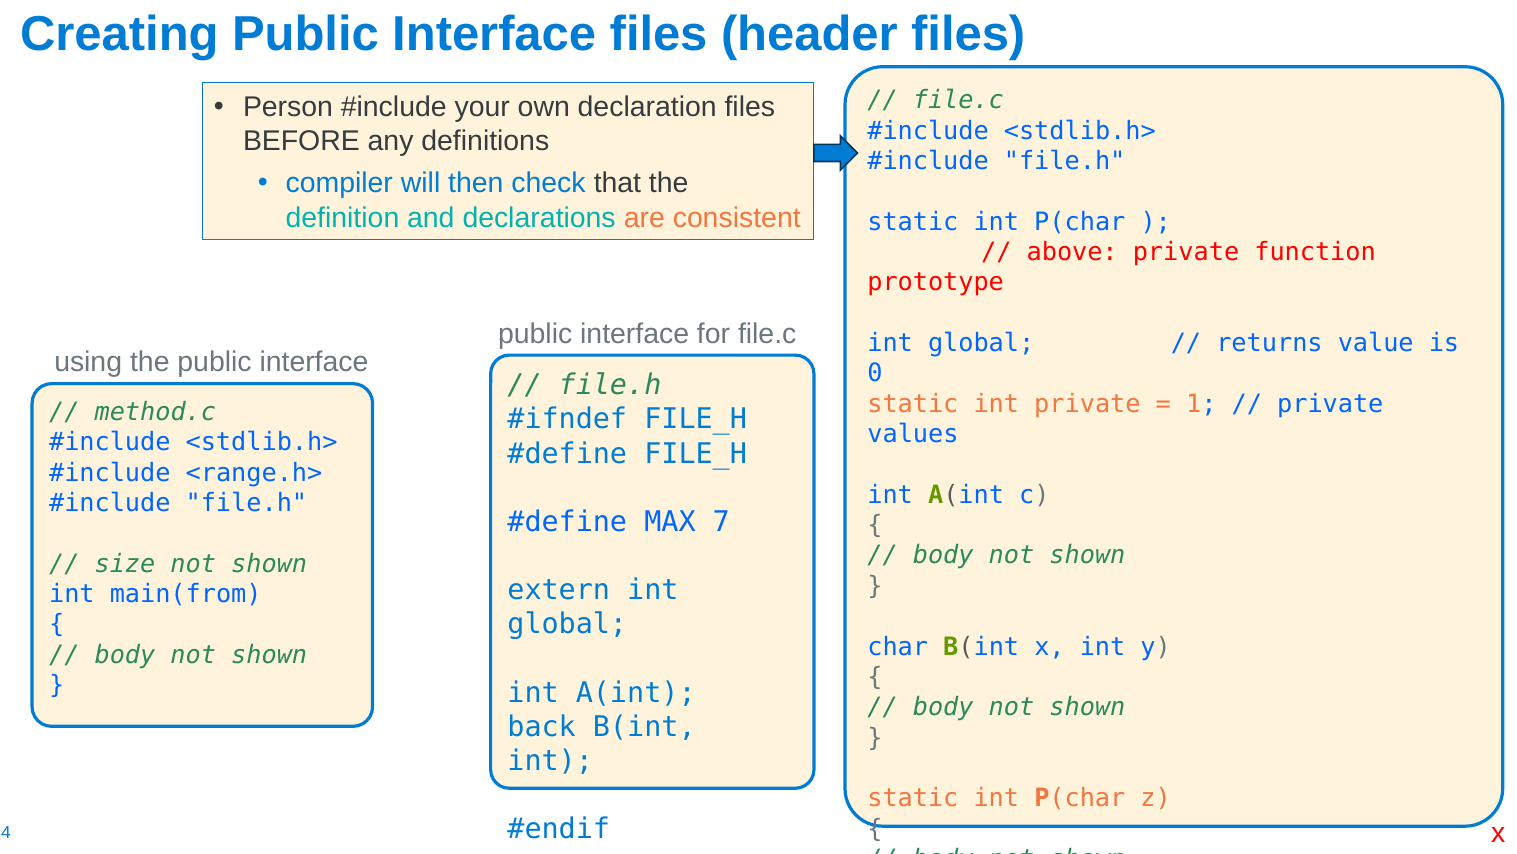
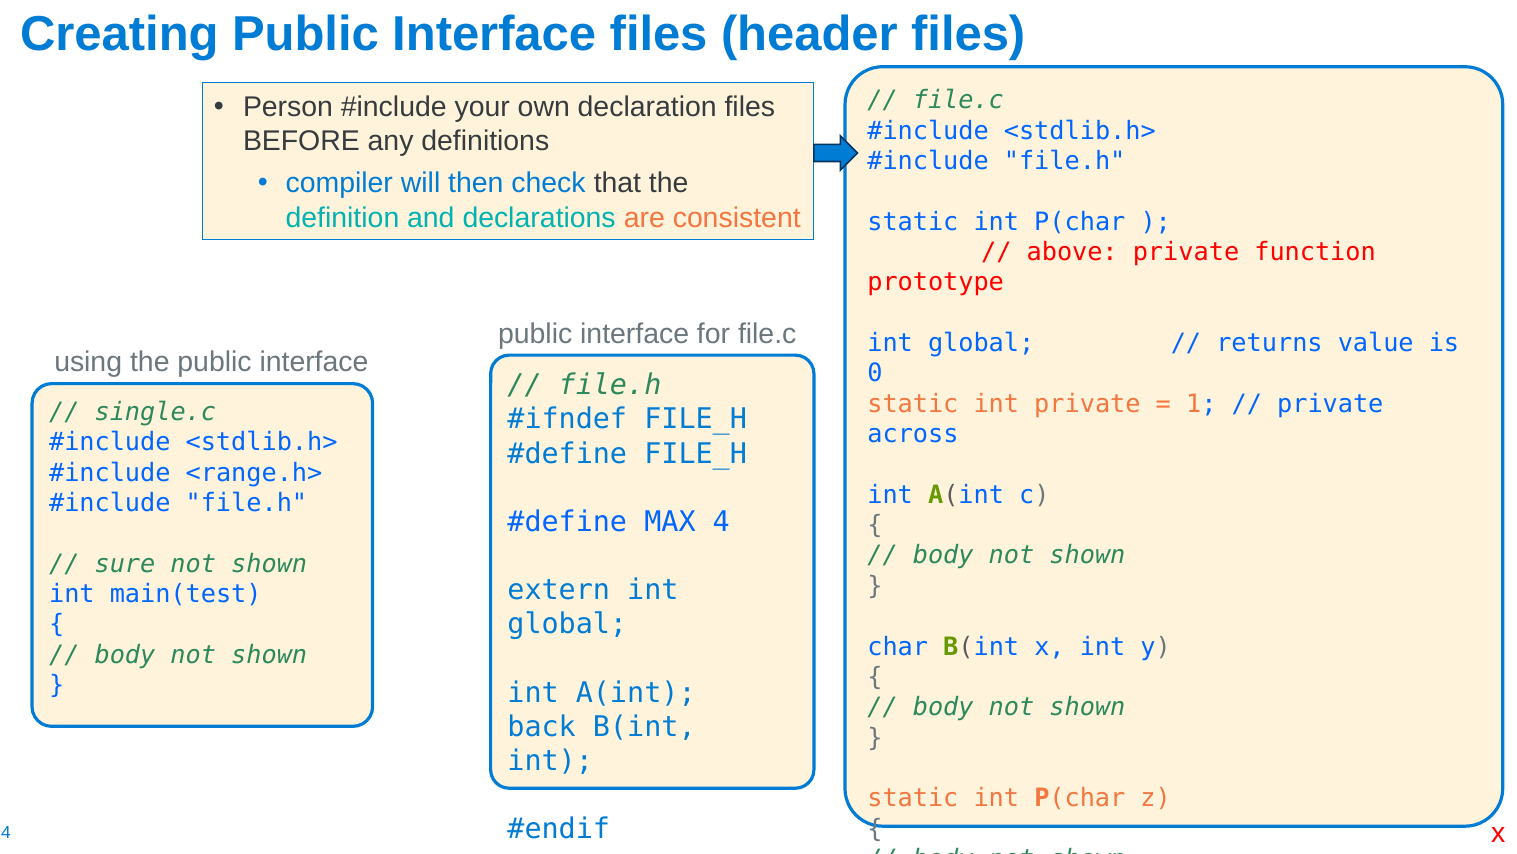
method.c: method.c -> single.c
values: values -> across
7: 7 -> 4
size: size -> sure
main(from: main(from -> main(test
